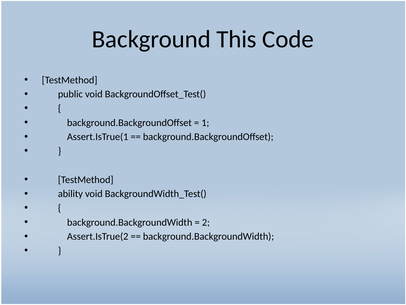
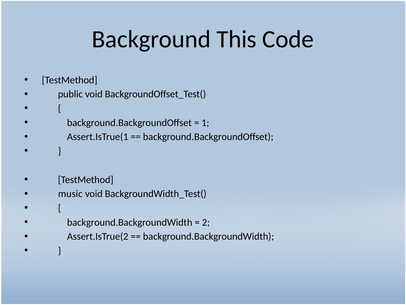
ability: ability -> music
